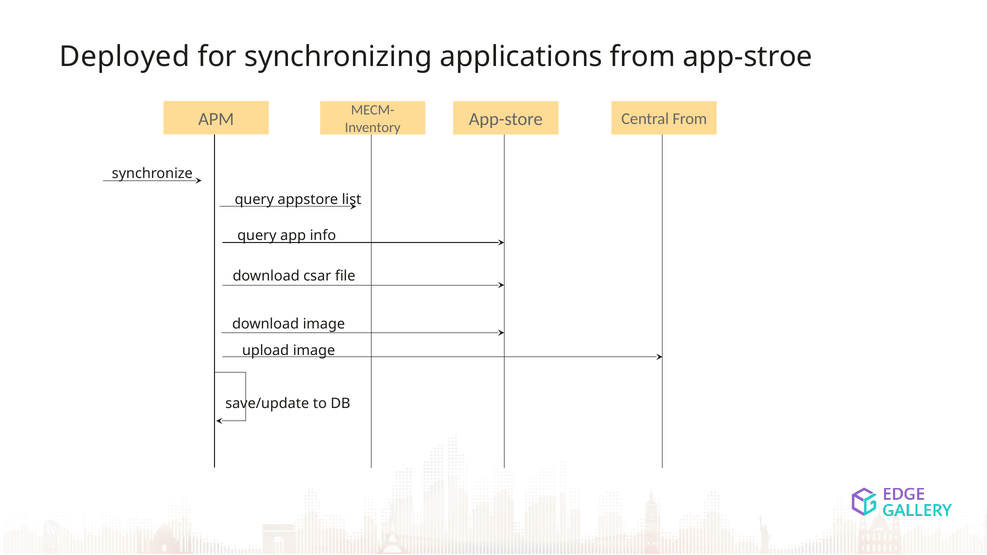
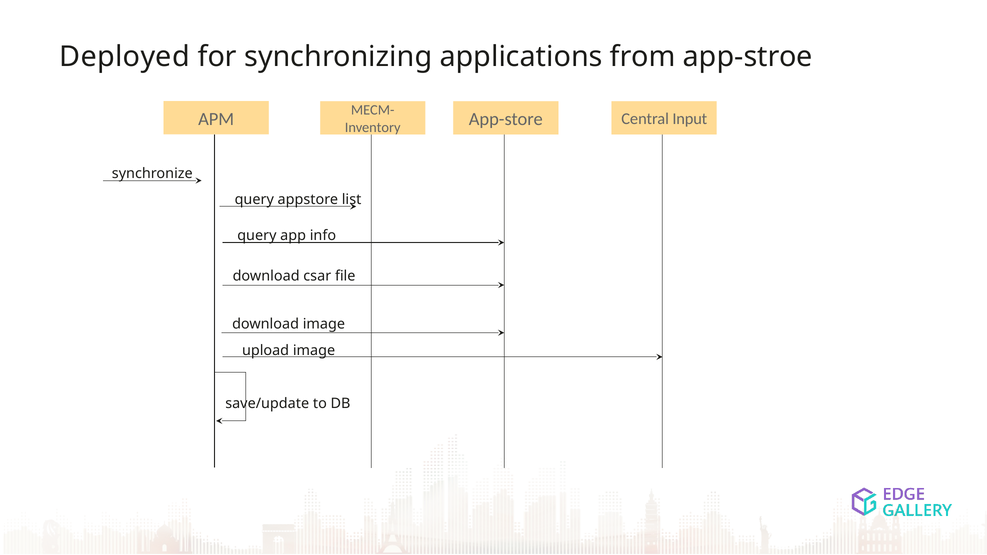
Central From: From -> Input
